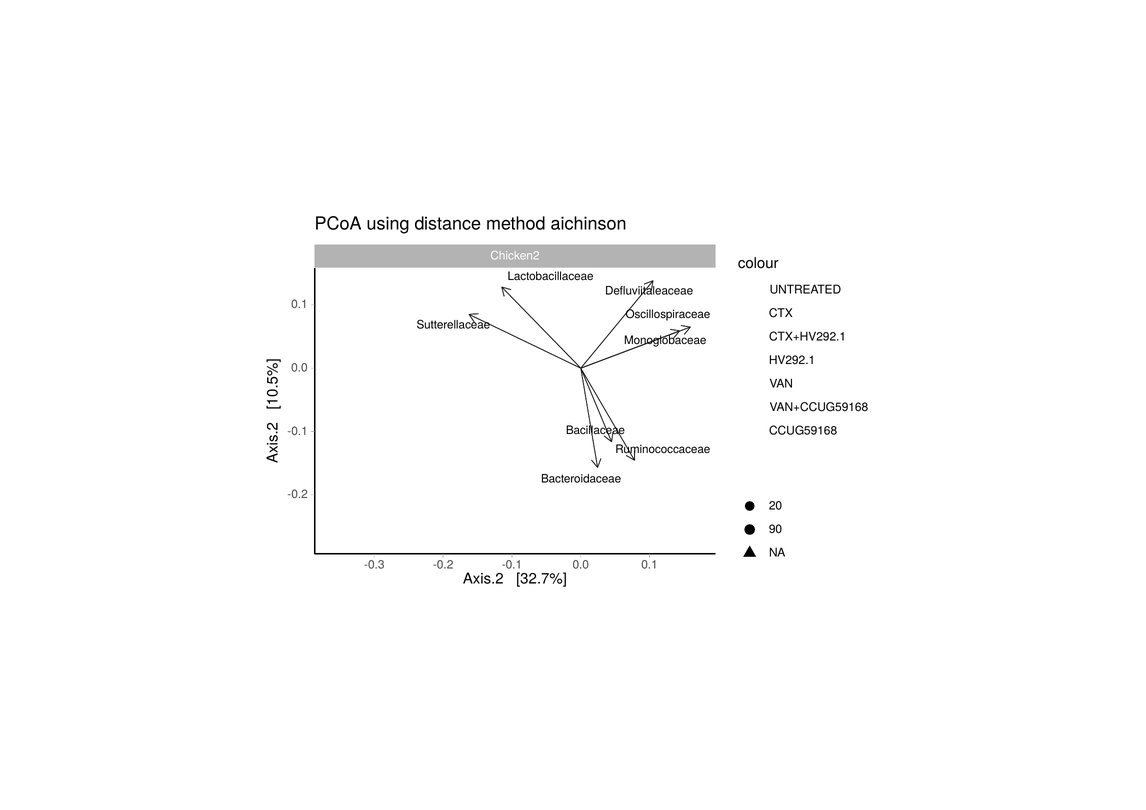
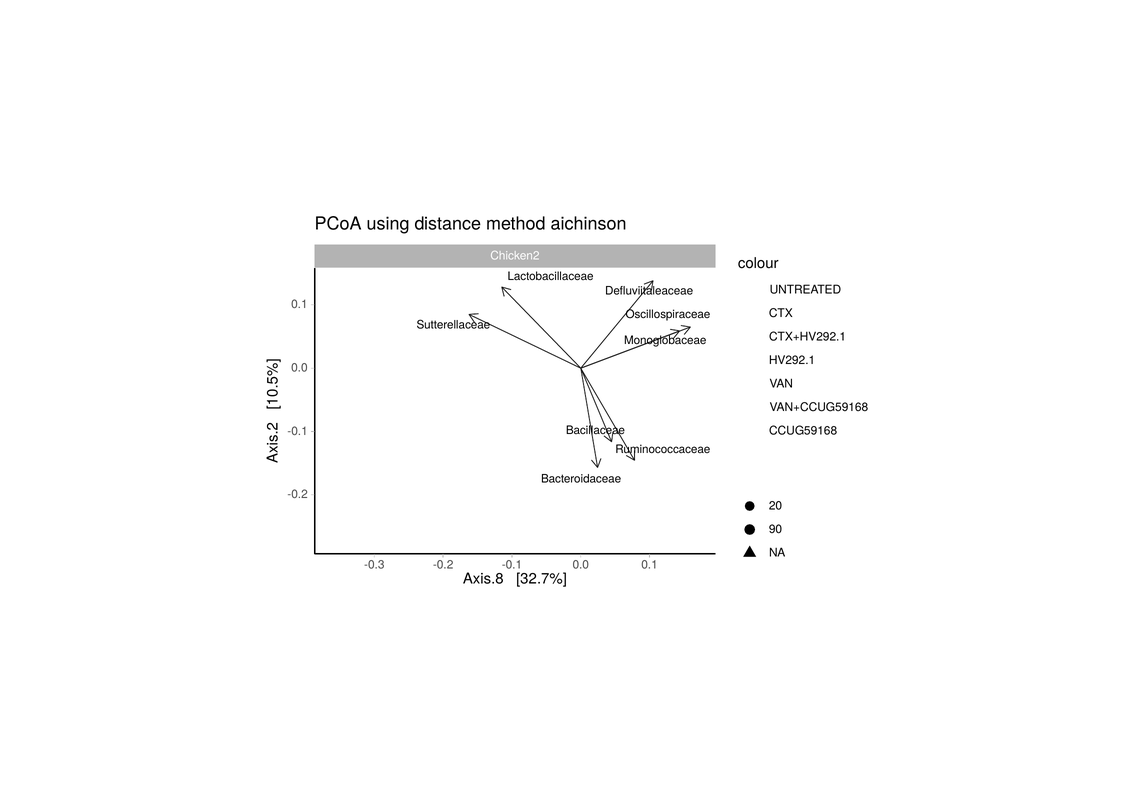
Axis.2: Axis.2 -> Axis.8
